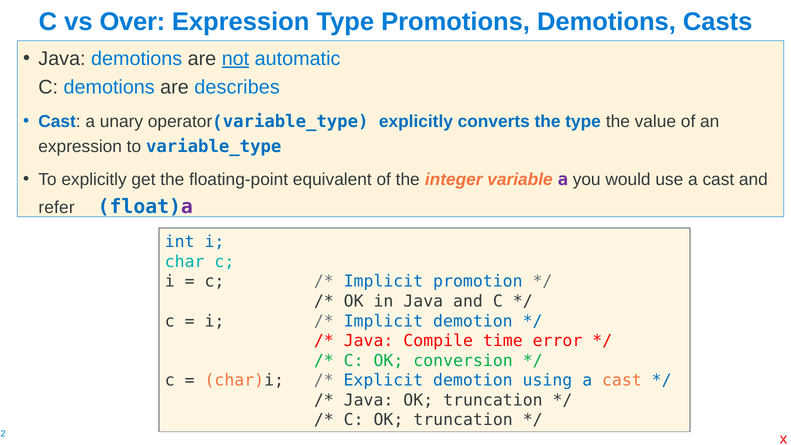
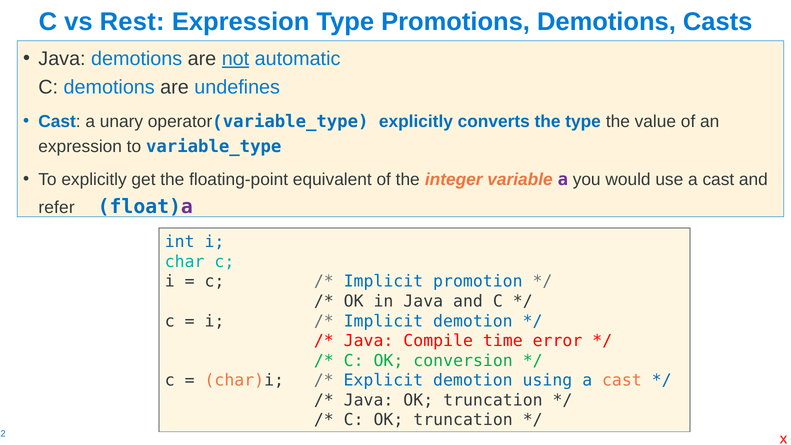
Over: Over -> Rest
describes: describes -> undefines
